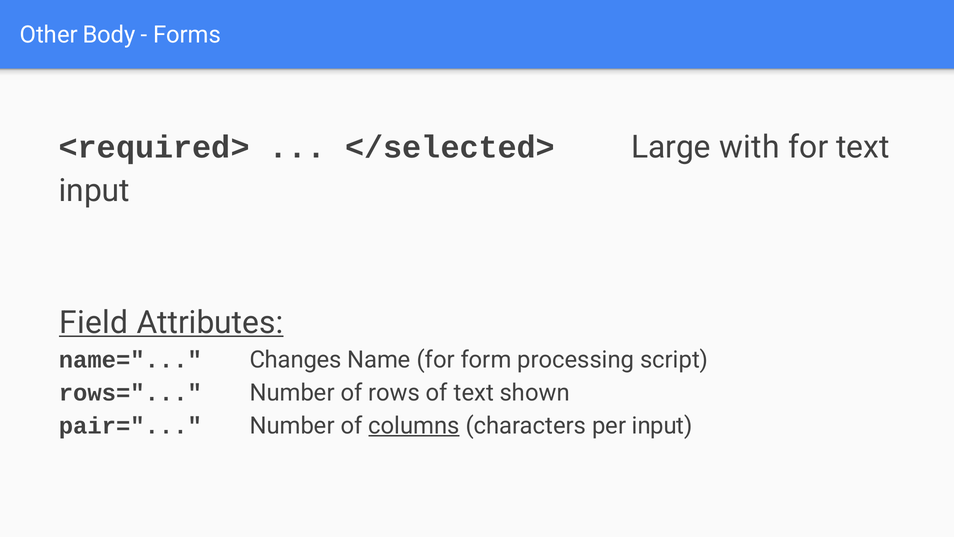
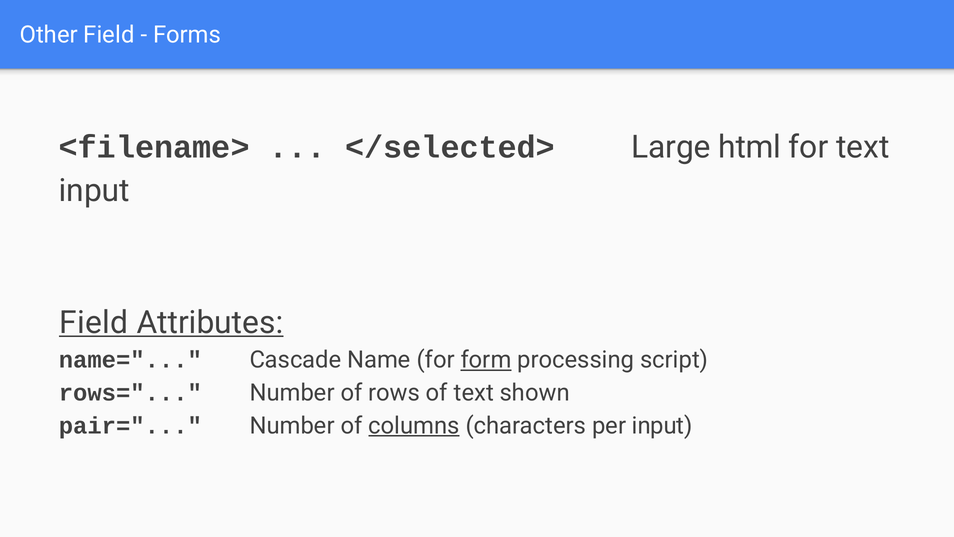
Other Body: Body -> Field
<required>: <required> -> <filename>
with: with -> html
Changes: Changes -> Cascade
form underline: none -> present
